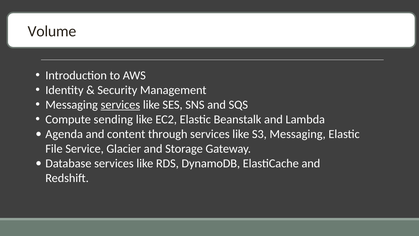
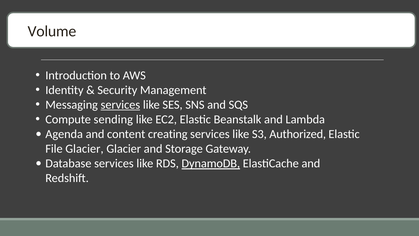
through: through -> creating
S3 Messaging: Messaging -> Authorized
File Service: Service -> Glacier
DynamoDB underline: none -> present
